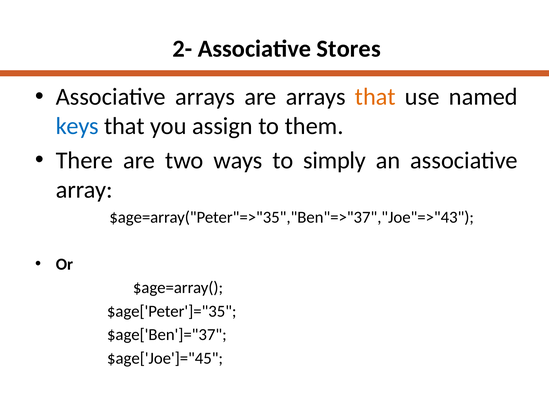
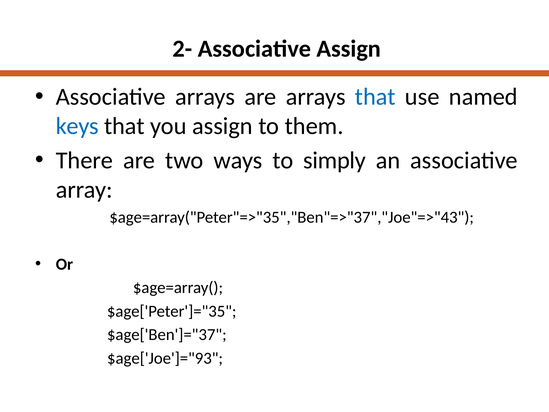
Associative Stores: Stores -> Assign
that at (375, 97) colour: orange -> blue
$age['Joe']="45: $age['Joe']="45 -> $age['Joe']="93
